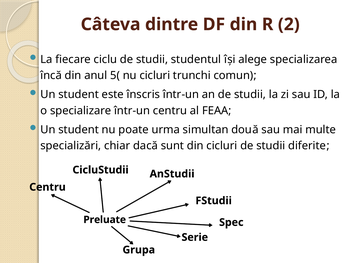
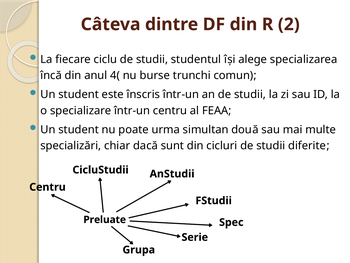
5(: 5( -> 4(
nu cicluri: cicluri -> burse
